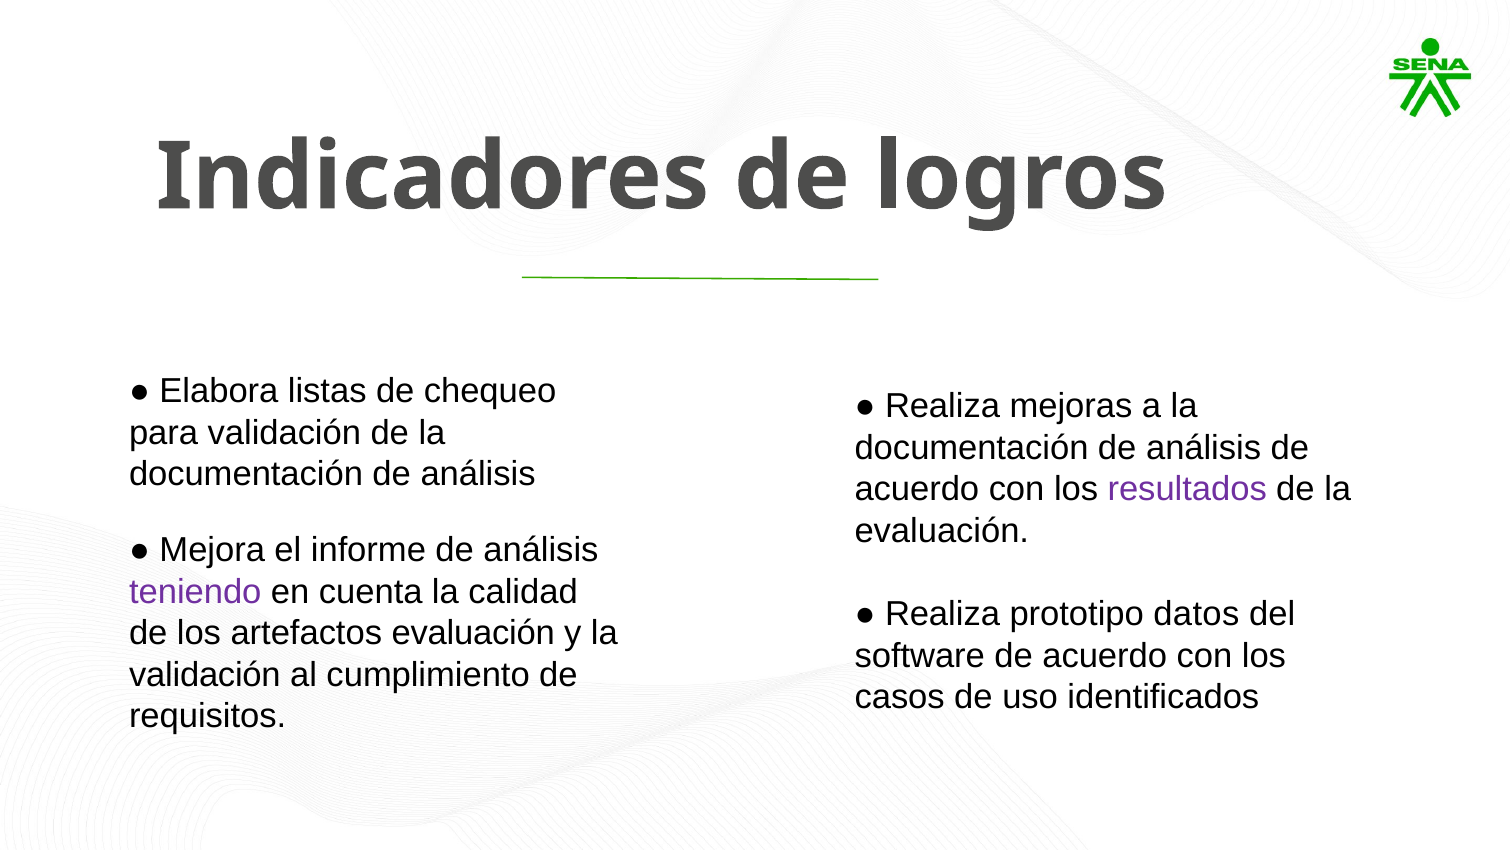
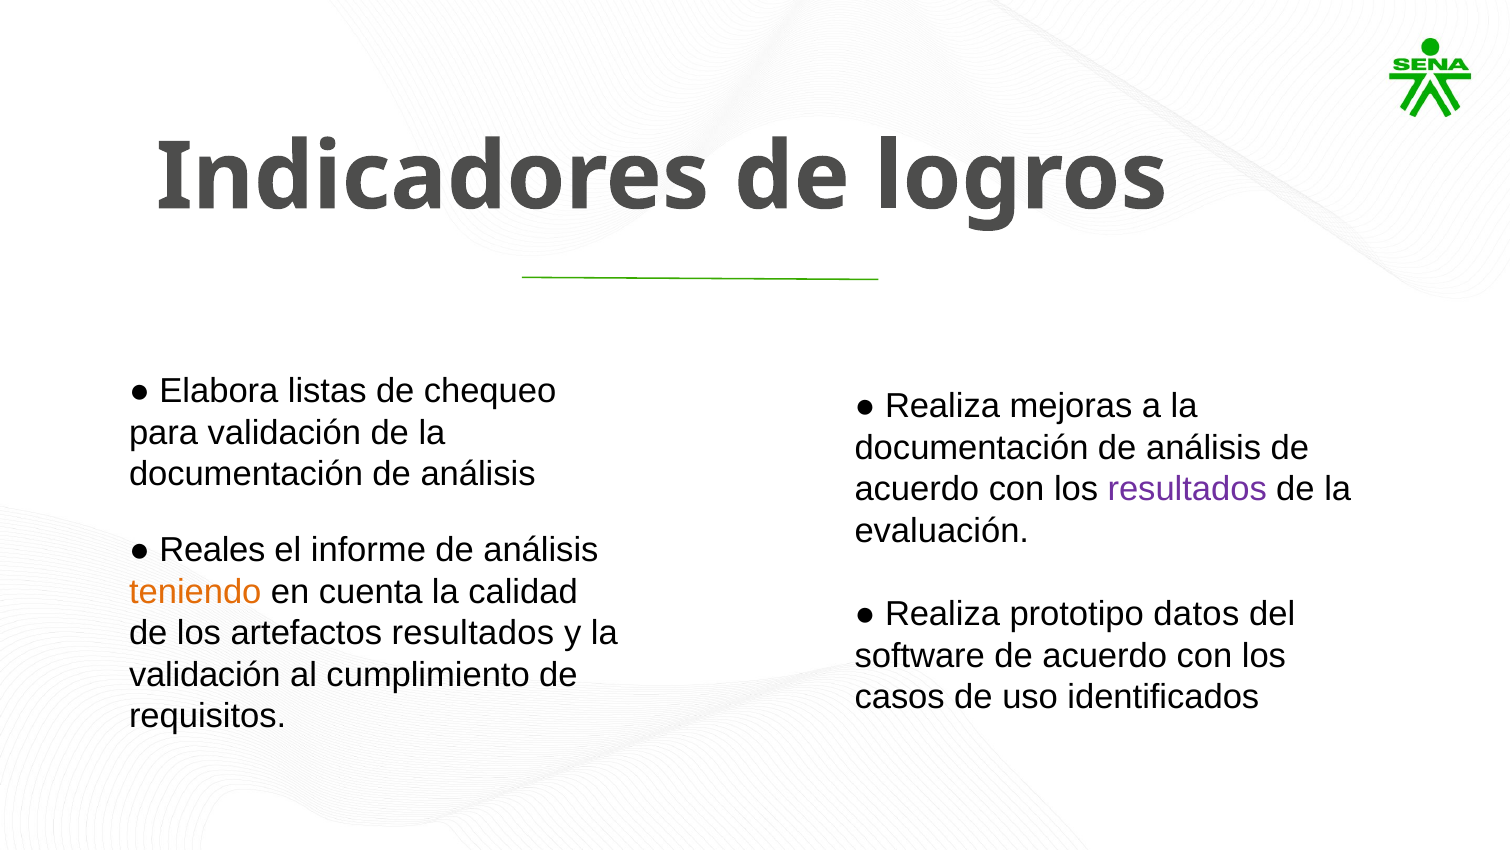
Mejora: Mejora -> Reales
teniendo colour: purple -> orange
artefactos evaluación: evaluación -> resultados
